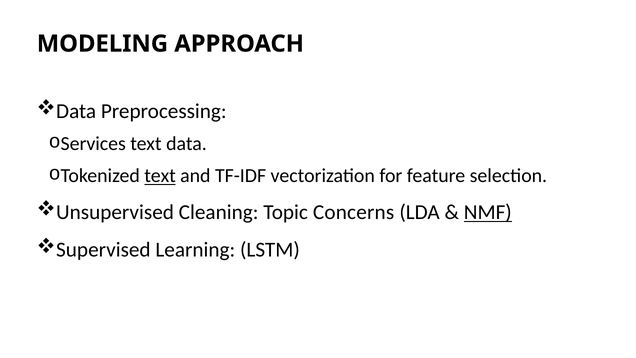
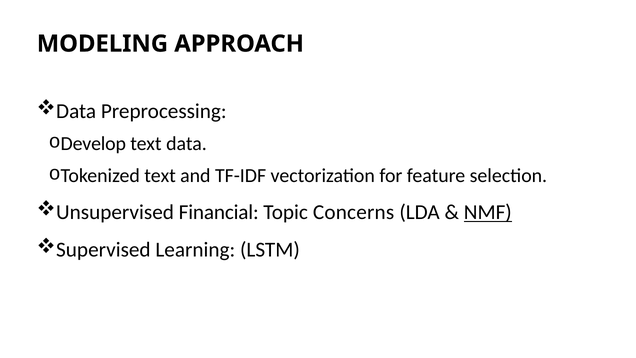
Services: Services -> Develop
text at (160, 176) underline: present -> none
Cleaning: Cleaning -> Financial
